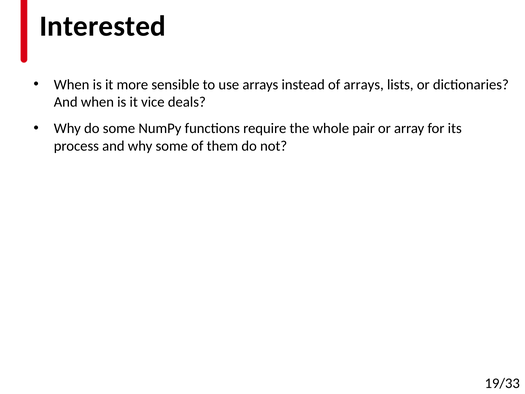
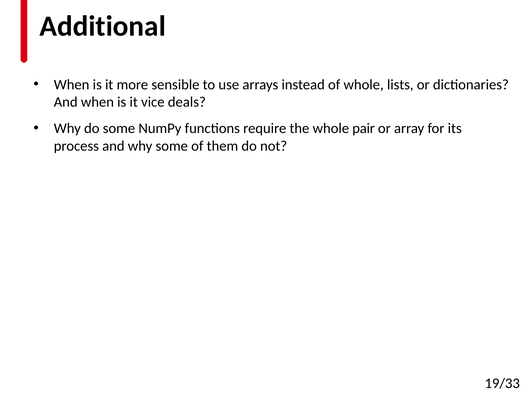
Interested: Interested -> Additional
of arrays: arrays -> whole
